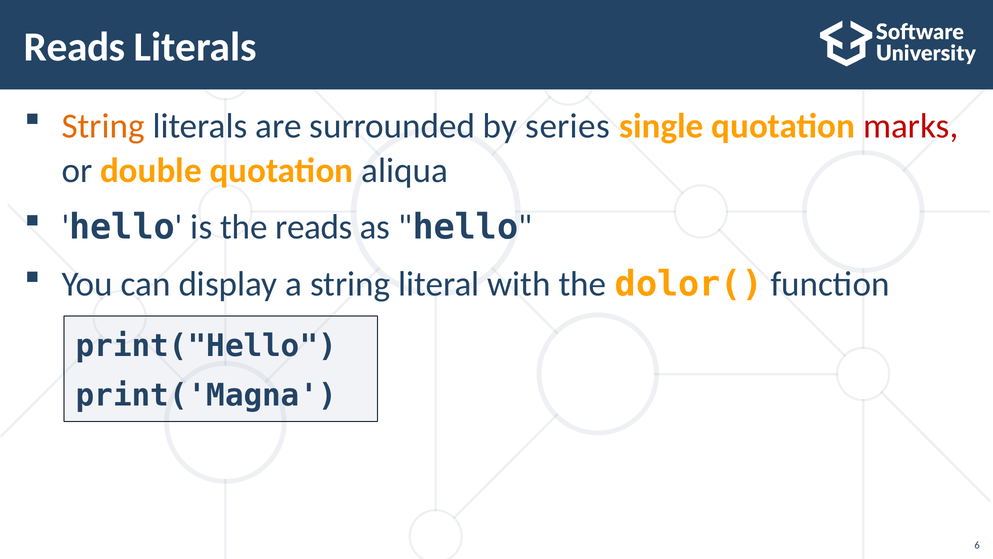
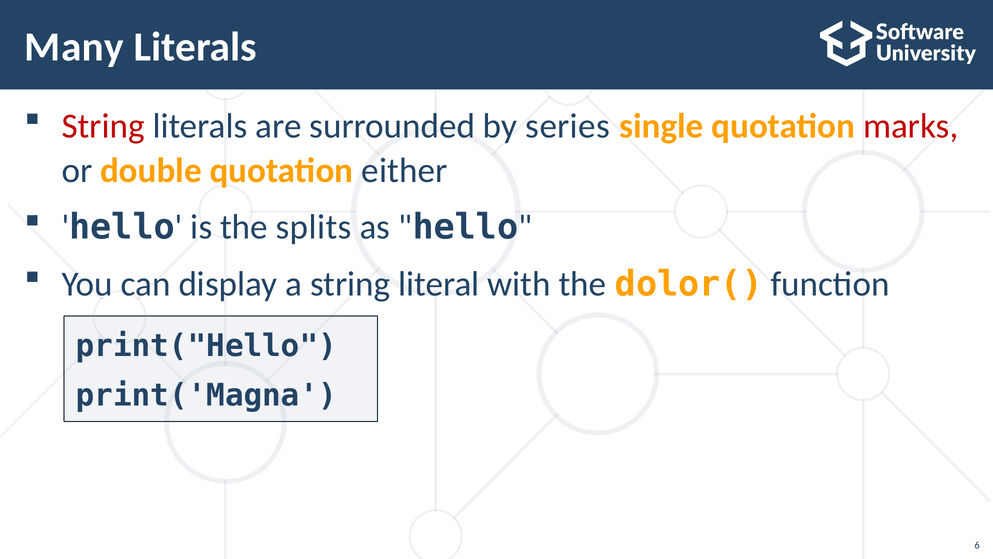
Reads at (75, 47): Reads -> Many
String at (103, 126) colour: orange -> red
aliqua: aliqua -> either
the reads: reads -> splits
